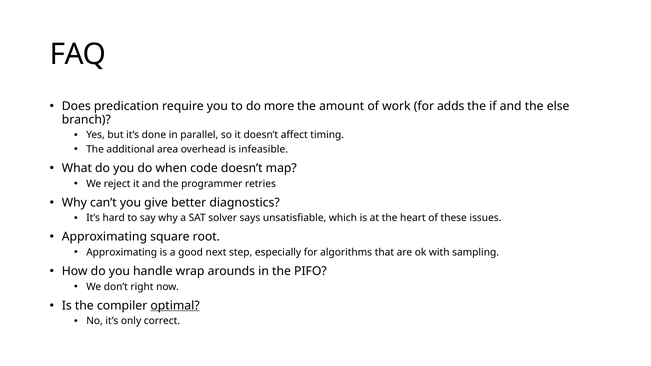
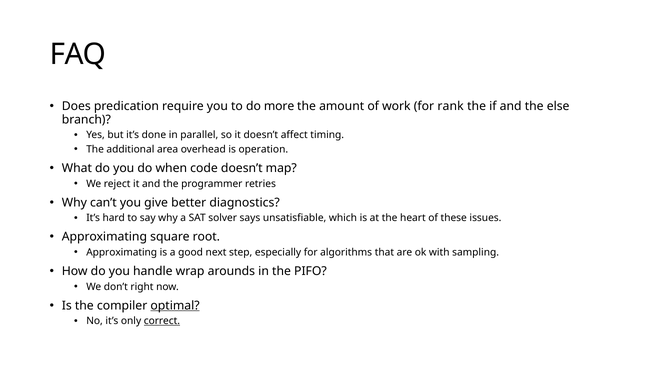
adds: adds -> rank
infeasible: infeasible -> operation
correct underline: none -> present
